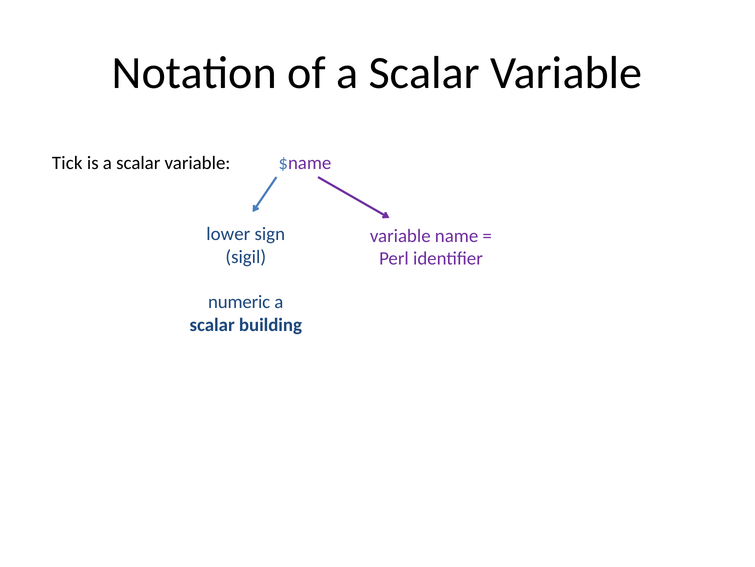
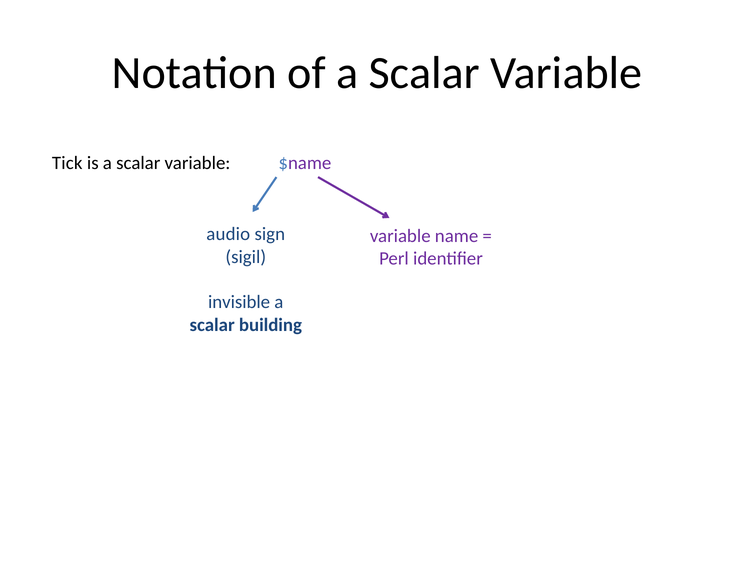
lower: lower -> audio
numeric: numeric -> invisible
